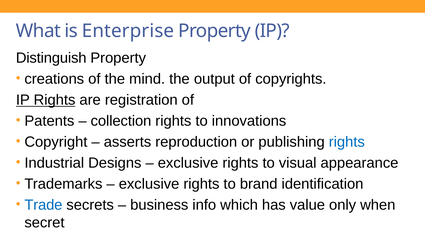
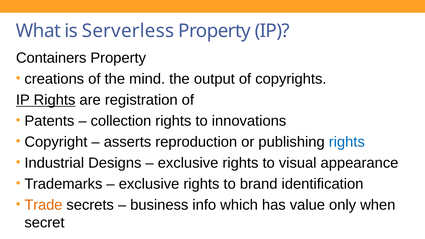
Enterprise: Enterprise -> Serverless
Distinguish: Distinguish -> Containers
Trade colour: blue -> orange
